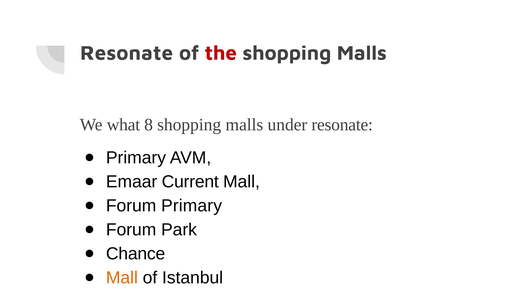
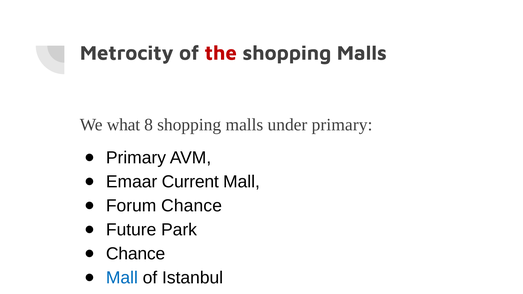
Resonate at (127, 53): Resonate -> Metrocity
under resonate: resonate -> primary
Forum Primary: Primary -> Chance
Forum at (131, 230): Forum -> Future
Mall at (122, 278) colour: orange -> blue
